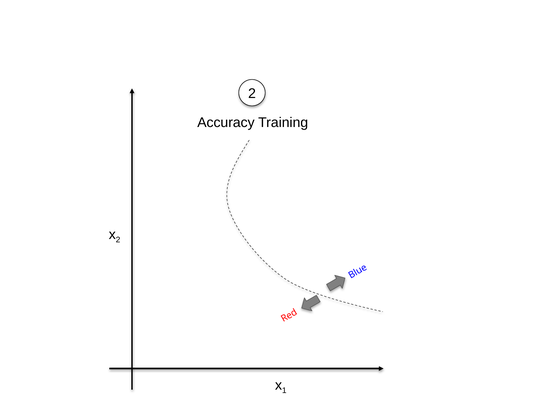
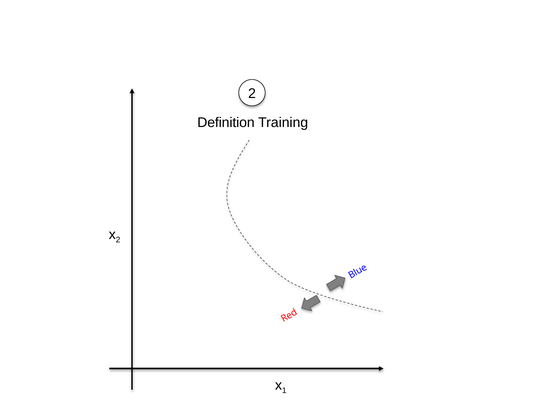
Accuracy: Accuracy -> Definition
